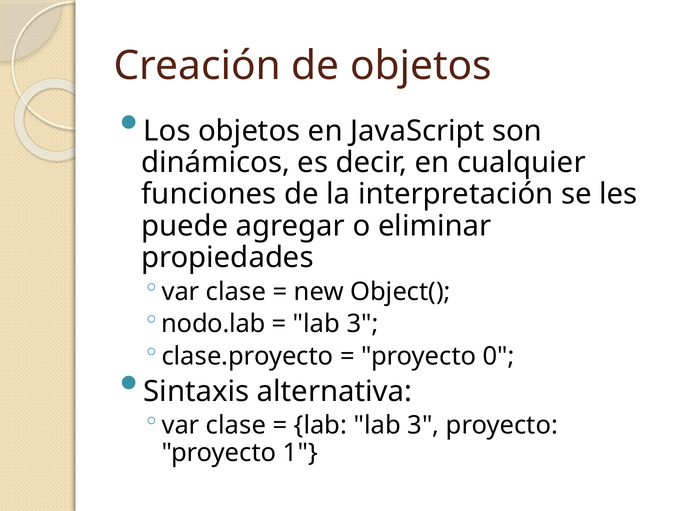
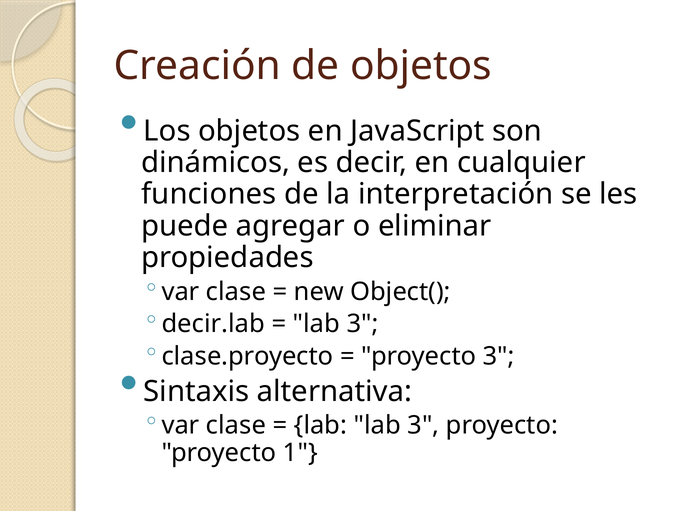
nodo.lab: nodo.lab -> decir.lab
proyecto 0: 0 -> 3
